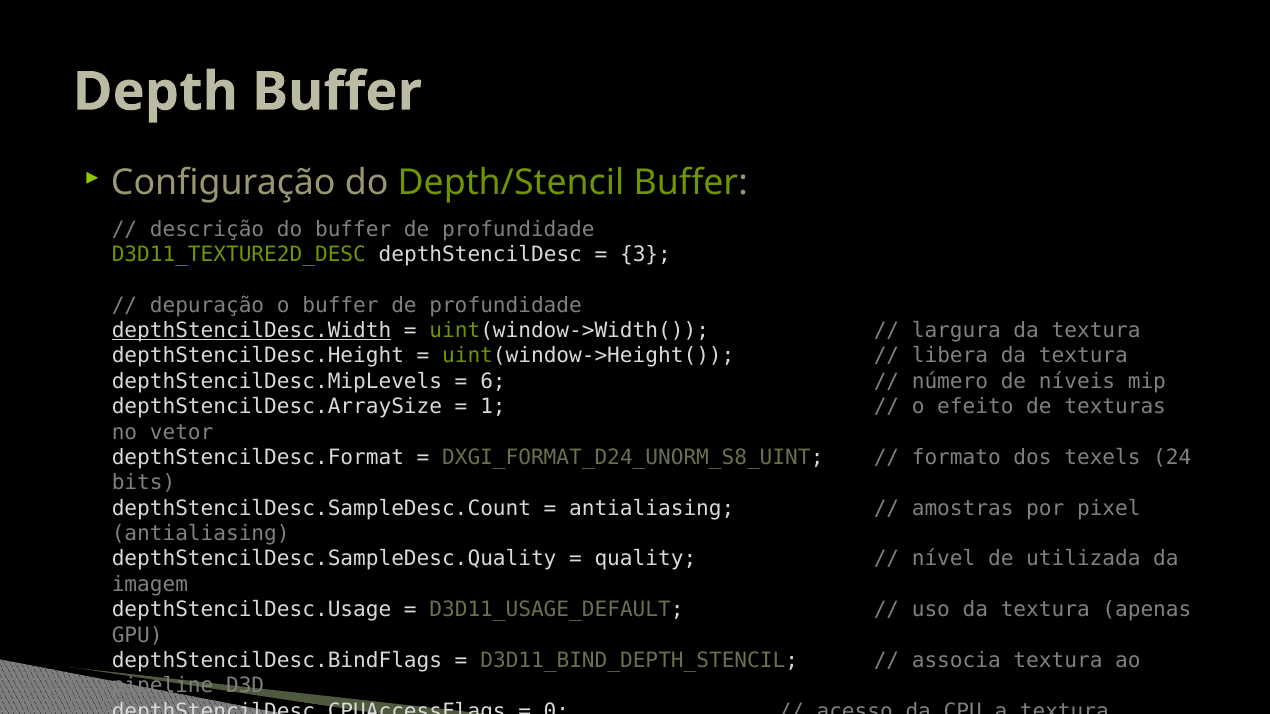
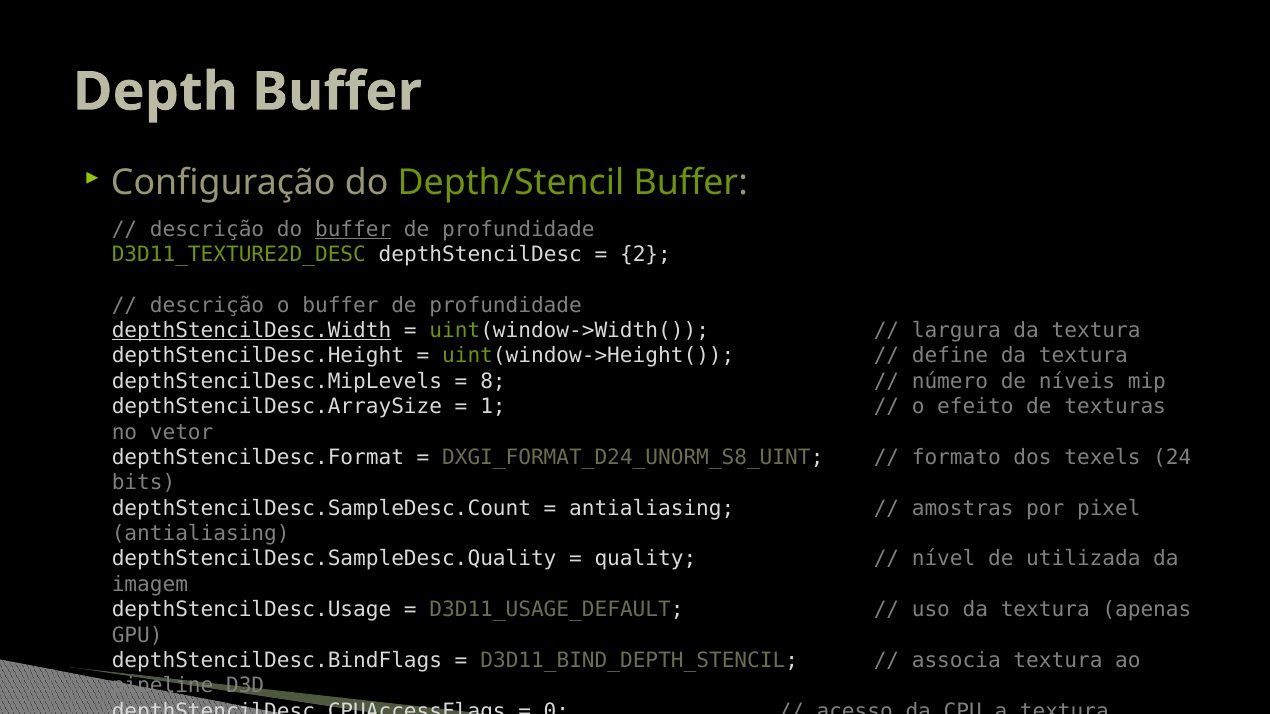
buffer at (353, 229) underline: none -> present
3: 3 -> 2
depuração at (207, 305): depuração -> descrição
libera: libera -> define
6: 6 -> 8
